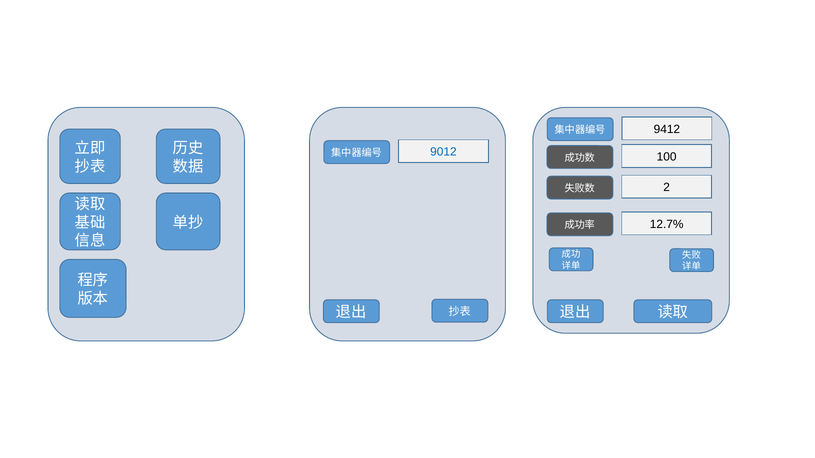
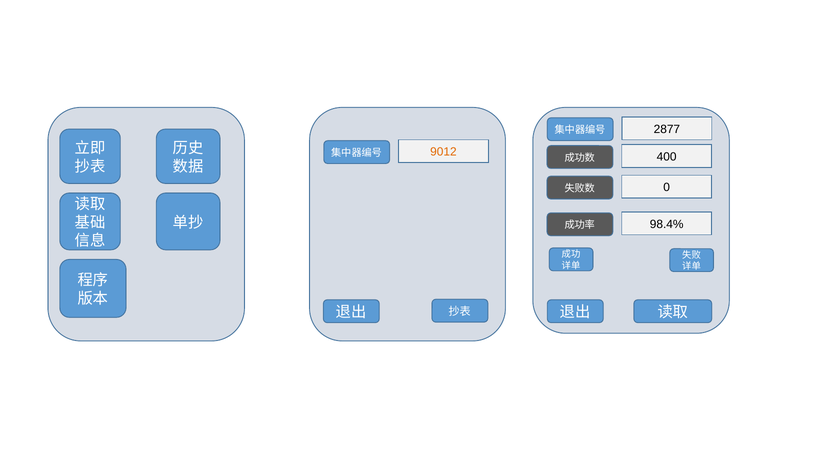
9412: 9412 -> 2877
9012 colour: blue -> orange
100: 100 -> 400
2: 2 -> 0
12.7%: 12.7% -> 98.4%
